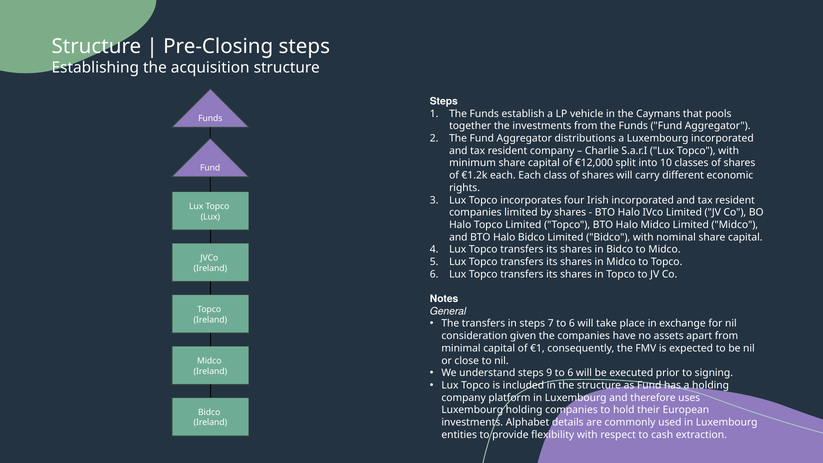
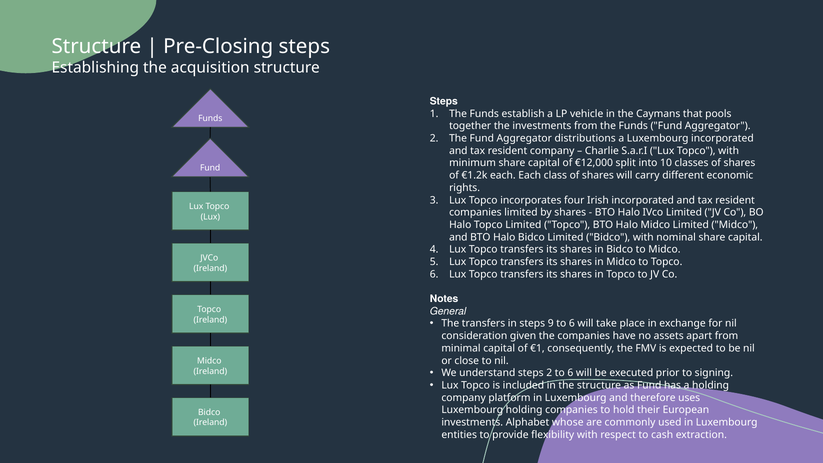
7: 7 -> 9
steps 9: 9 -> 2
details: details -> whose
